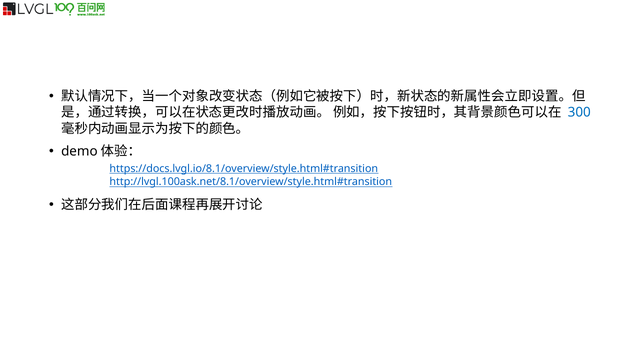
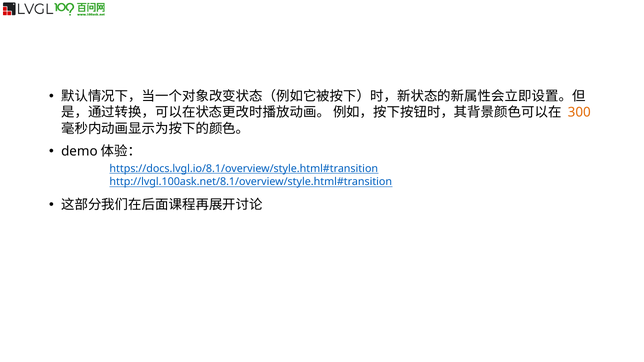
300 colour: blue -> orange
